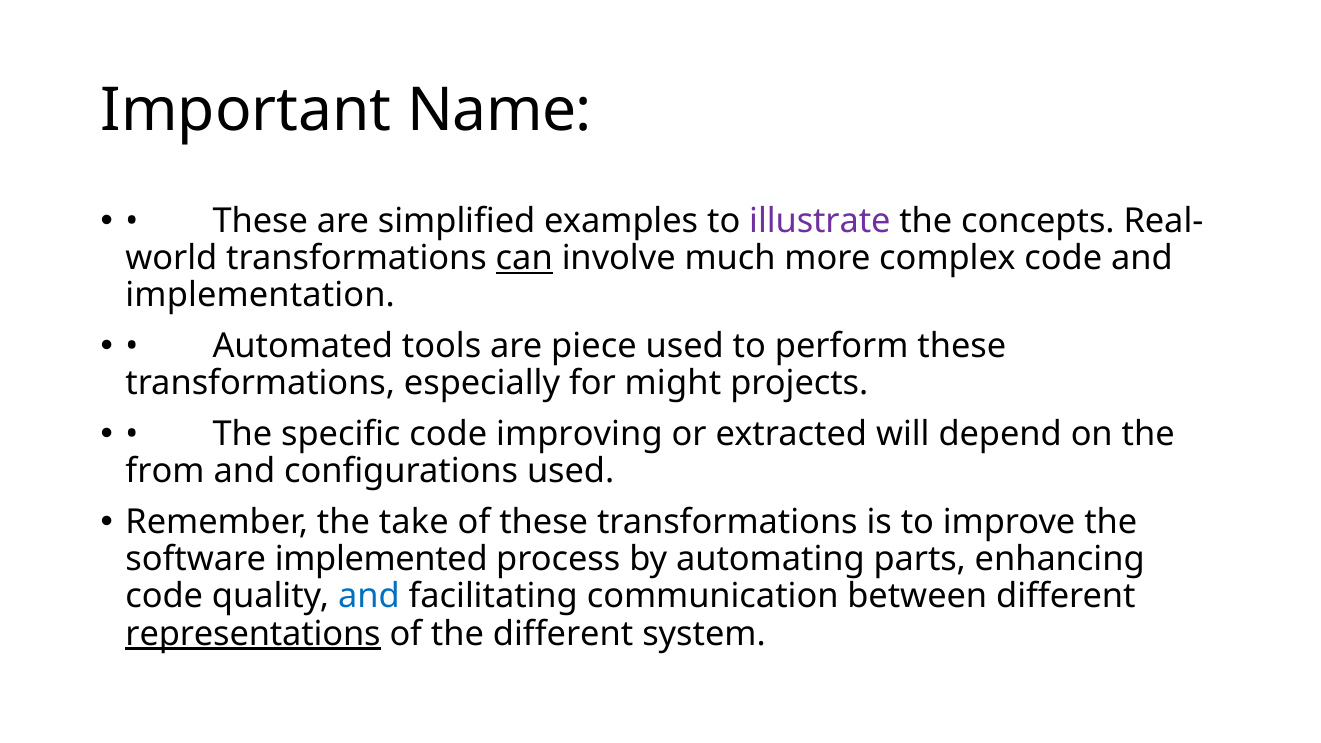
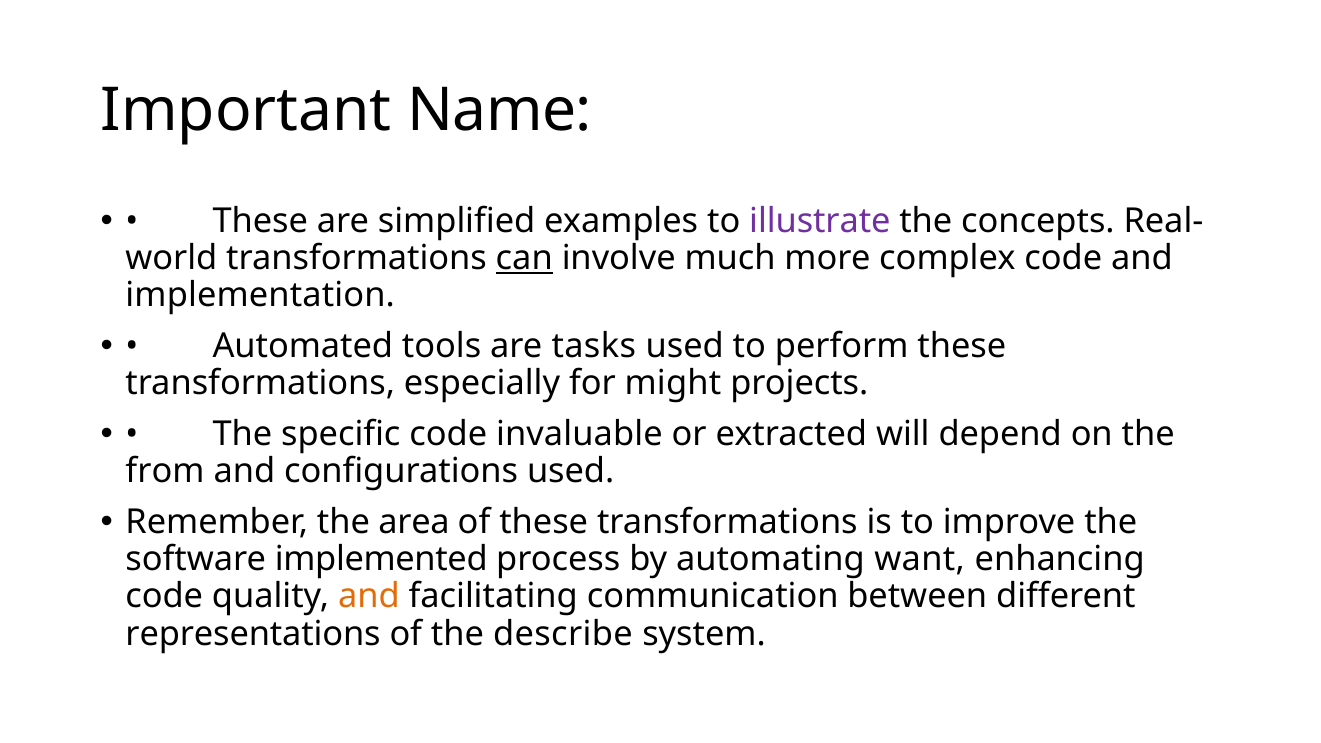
piece: piece -> tasks
improving: improving -> invaluable
take: take -> area
parts: parts -> want
and at (369, 597) colour: blue -> orange
representations underline: present -> none
the different: different -> describe
